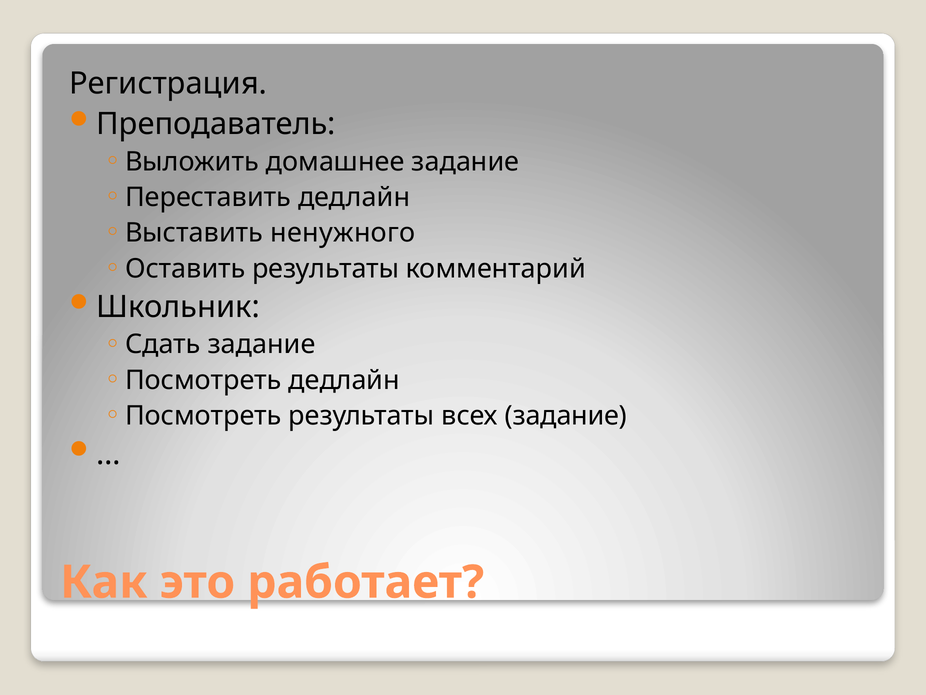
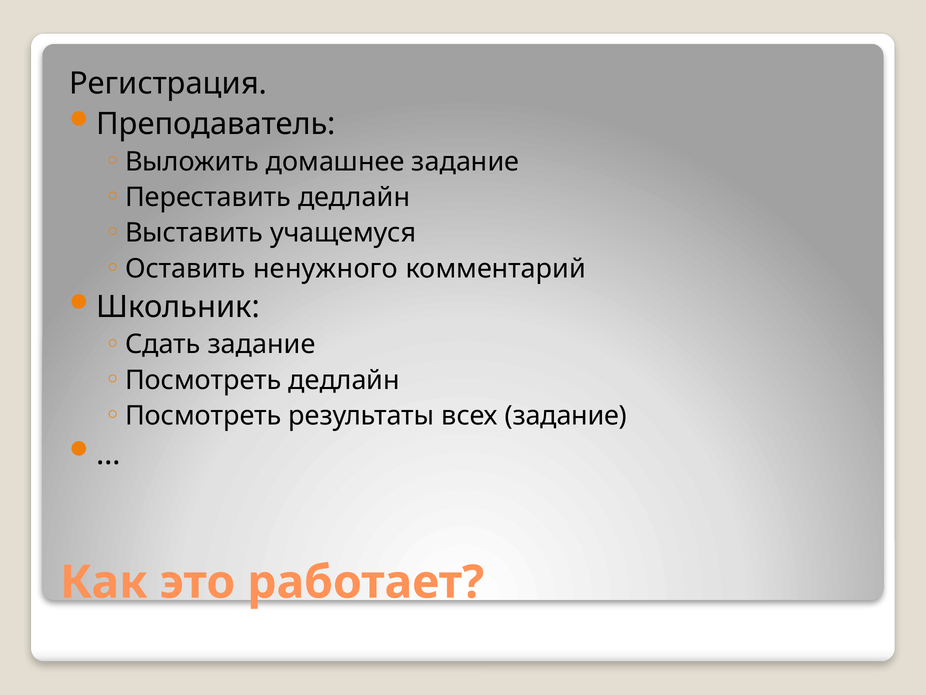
ненужного: ненужного -> учащемуся
Оставить результаты: результаты -> ненужного
